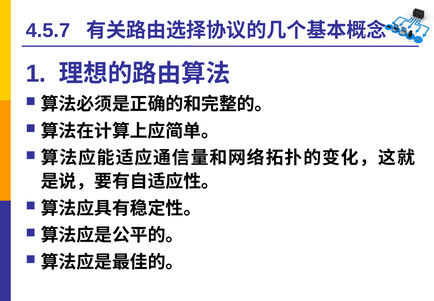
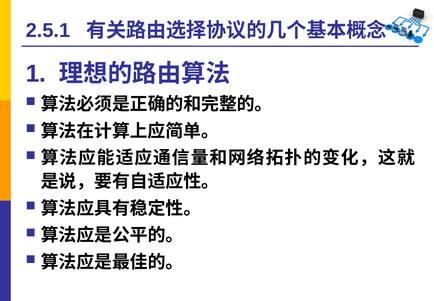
4.5.7: 4.5.7 -> 2.5.1
